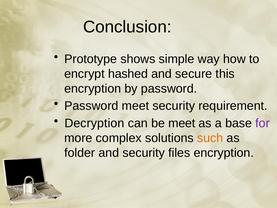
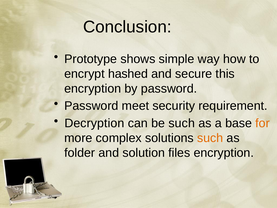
be meet: meet -> such
for colour: purple -> orange
and security: security -> solution
